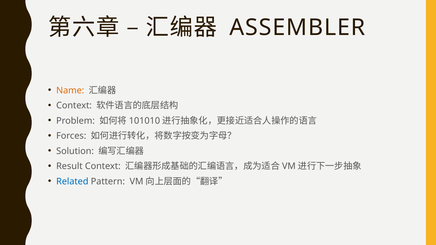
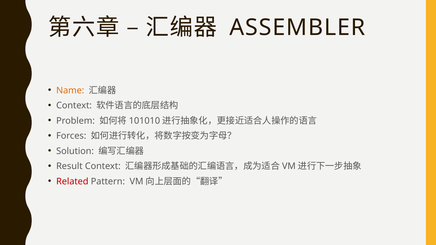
Related colour: blue -> red
